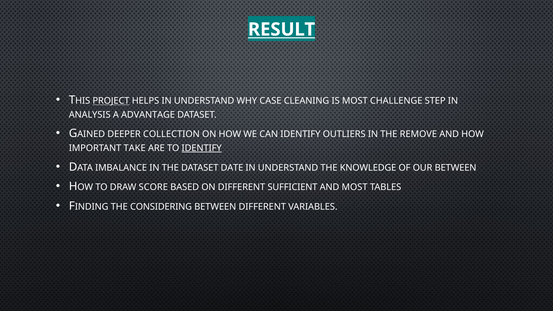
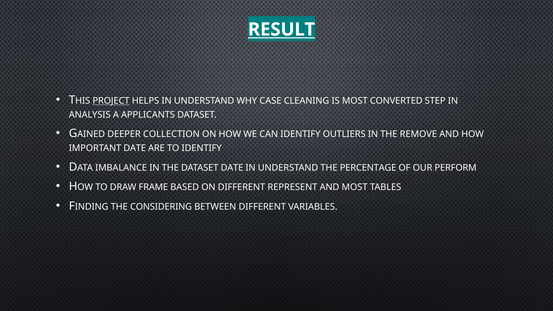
CHALLENGE: CHALLENGE -> CONVERTED
ADVANTAGE: ADVANTAGE -> APPLICANTS
IMPORTANT TAKE: TAKE -> DATE
IDENTIFY at (202, 148) underline: present -> none
KNOWLEDGE: KNOWLEDGE -> PERCENTAGE
OUR BETWEEN: BETWEEN -> PERFORM
SCORE: SCORE -> FRAME
SUFFICIENT: SUFFICIENT -> REPRESENT
